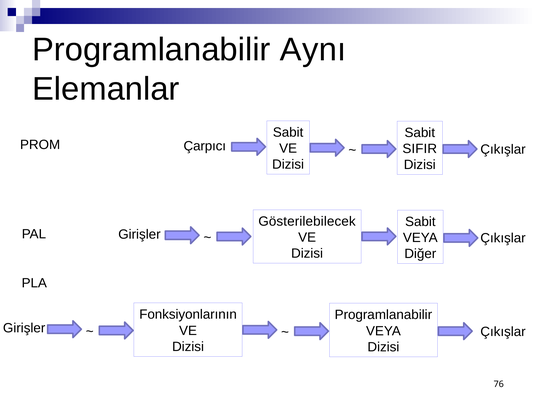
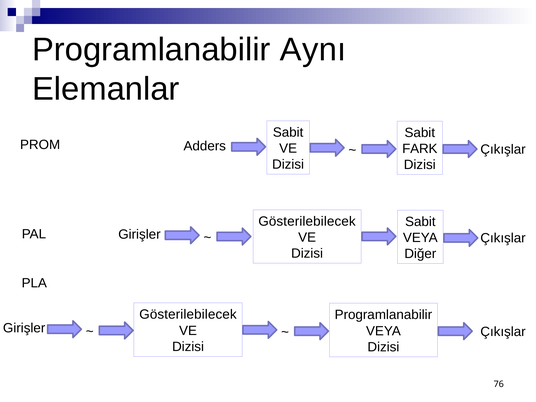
Çarpıcı: Çarpıcı -> Adders
SIFIR: SIFIR -> FARK
Fonksiyonlarının at (188, 315): Fonksiyonlarının -> Gösterilebilecek
